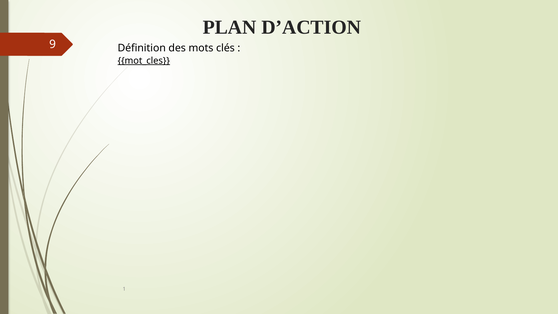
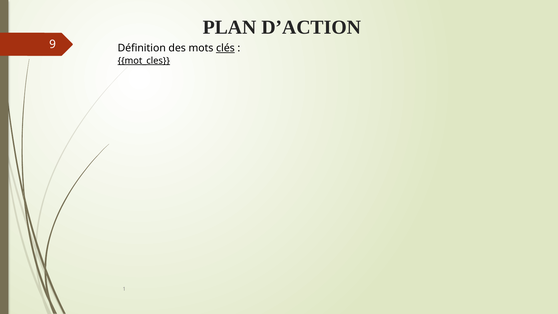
clés underline: none -> present
